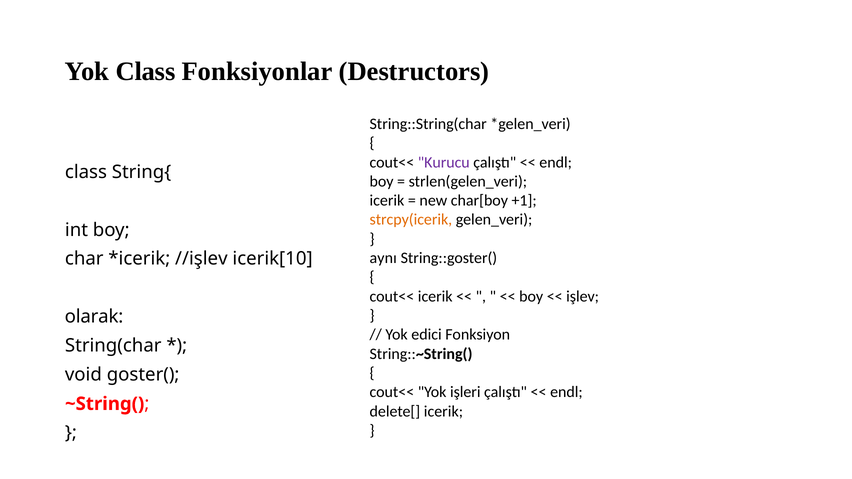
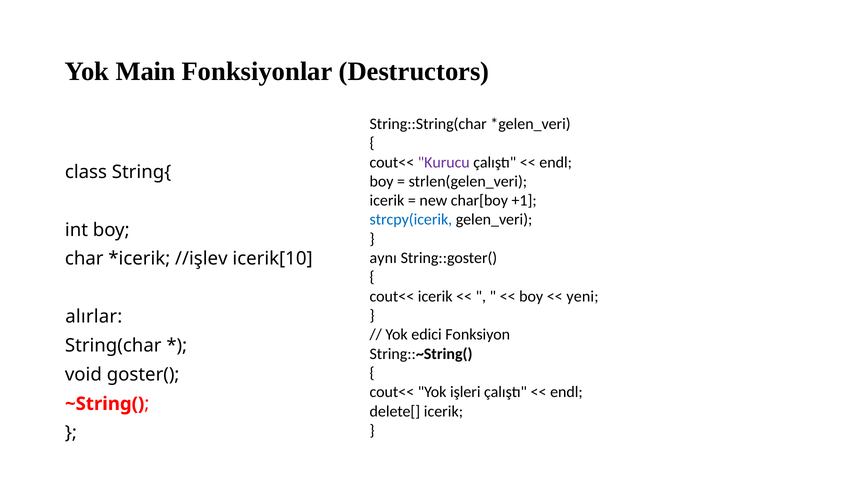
Yok Class: Class -> Main
strcpy(icerik colour: orange -> blue
işlev: işlev -> yeni
olarak: olarak -> alırlar
